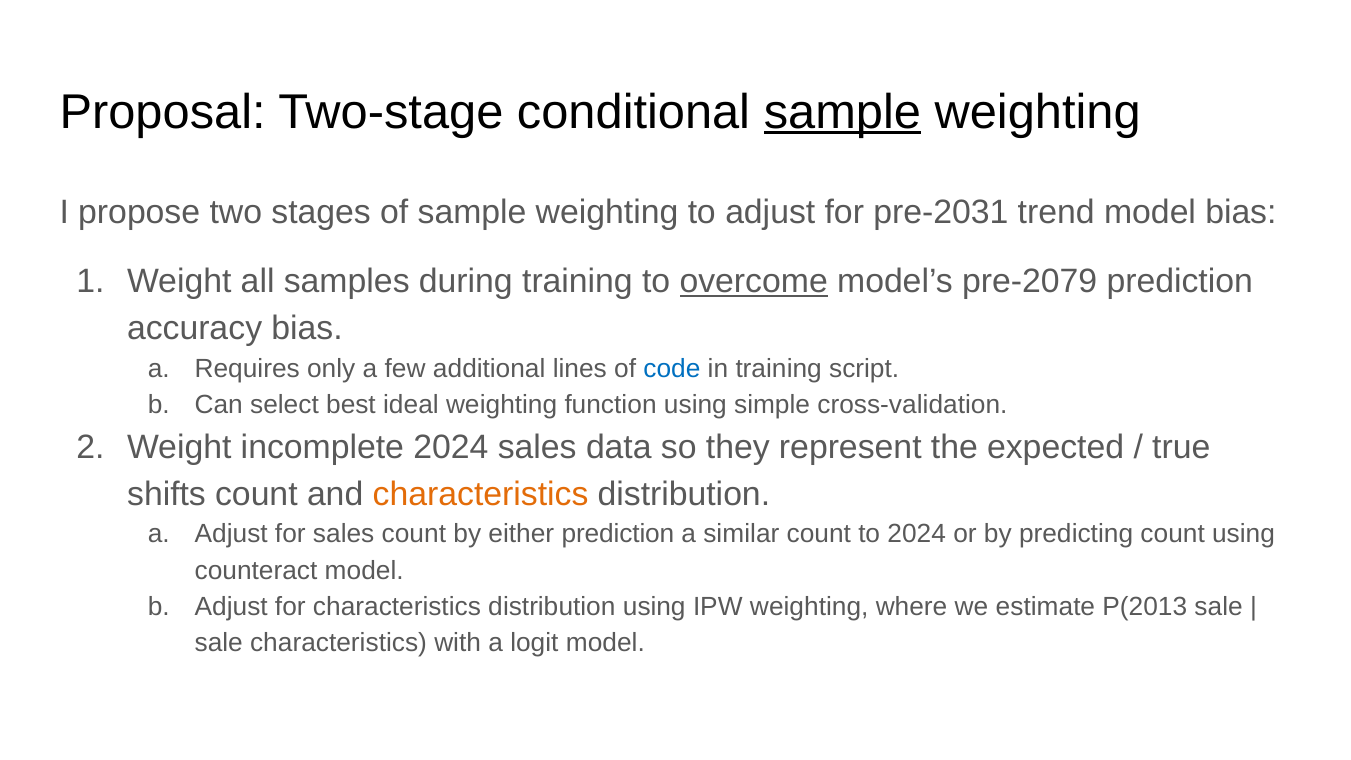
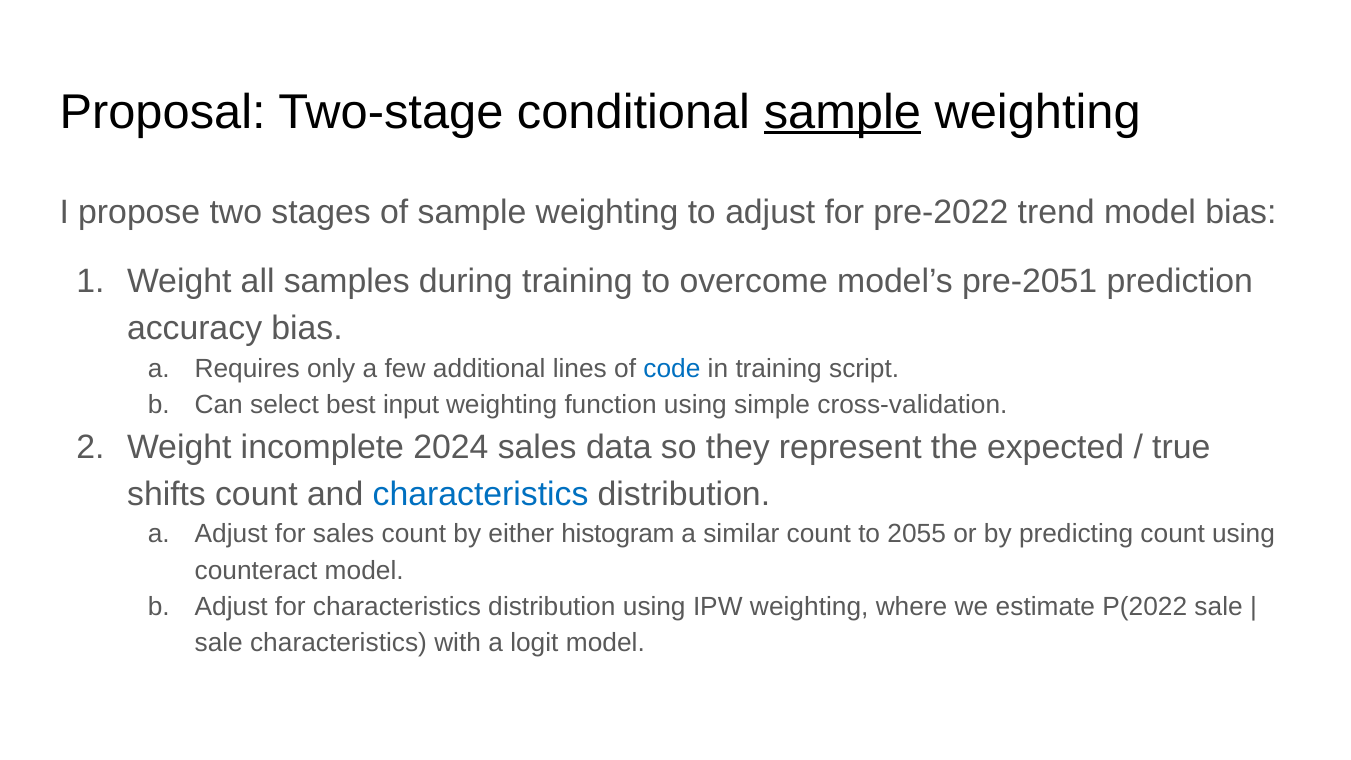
pre-2031: pre-2031 -> pre-2022
overcome underline: present -> none
pre-2079: pre-2079 -> pre-2051
ideal: ideal -> input
characteristics at (481, 494) colour: orange -> blue
either prediction: prediction -> histogram
to 2024: 2024 -> 2055
P(2013: P(2013 -> P(2022
